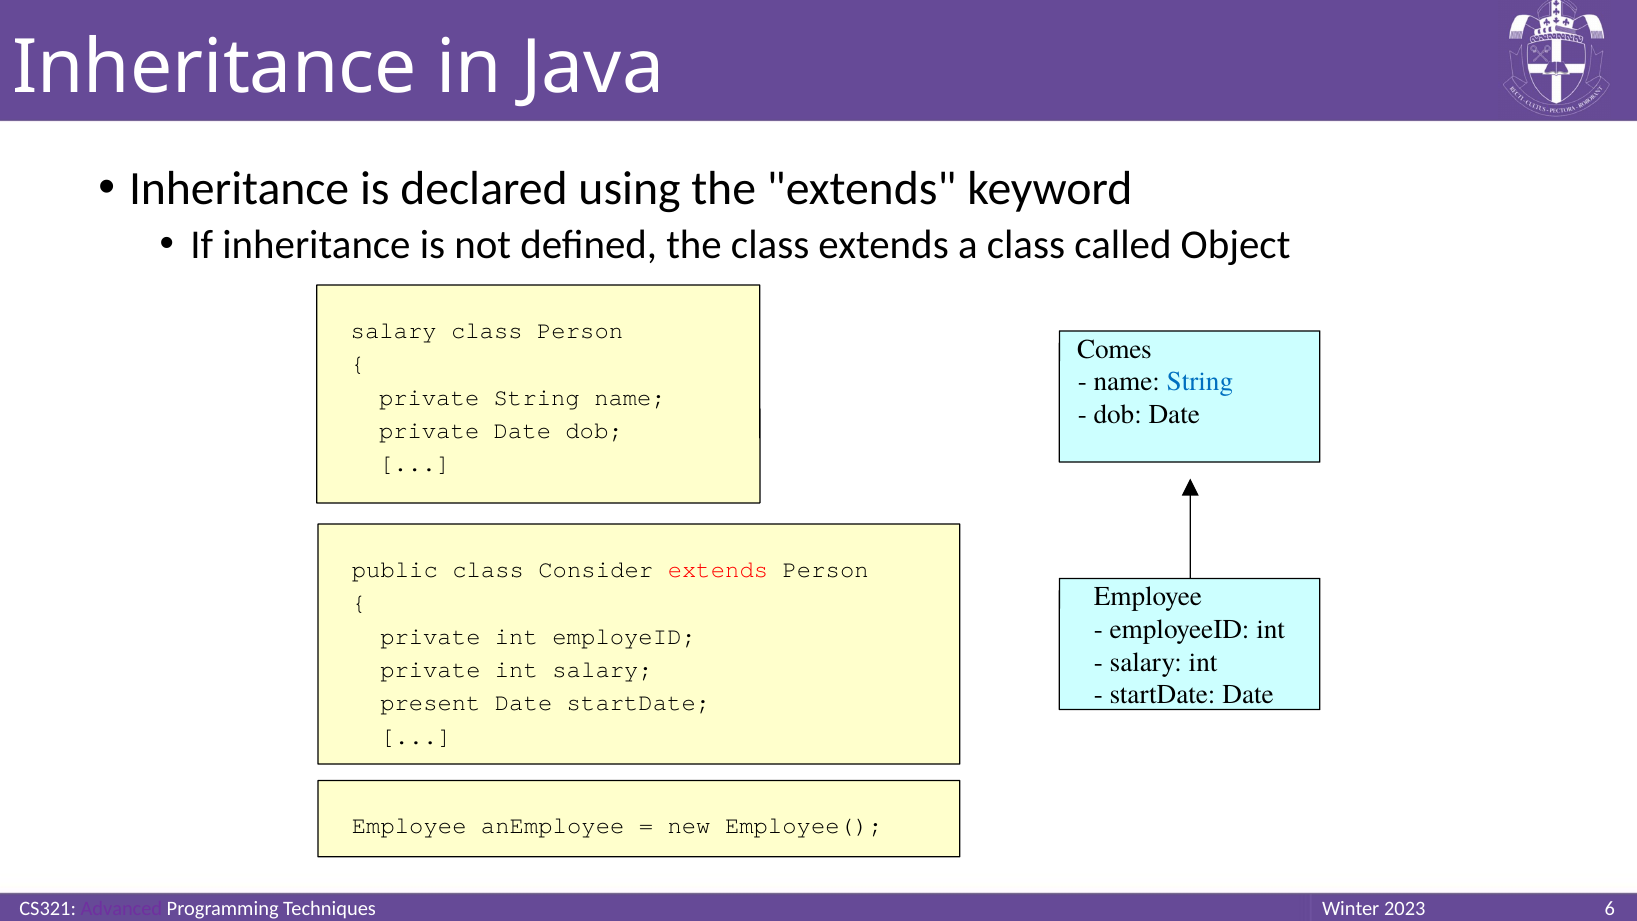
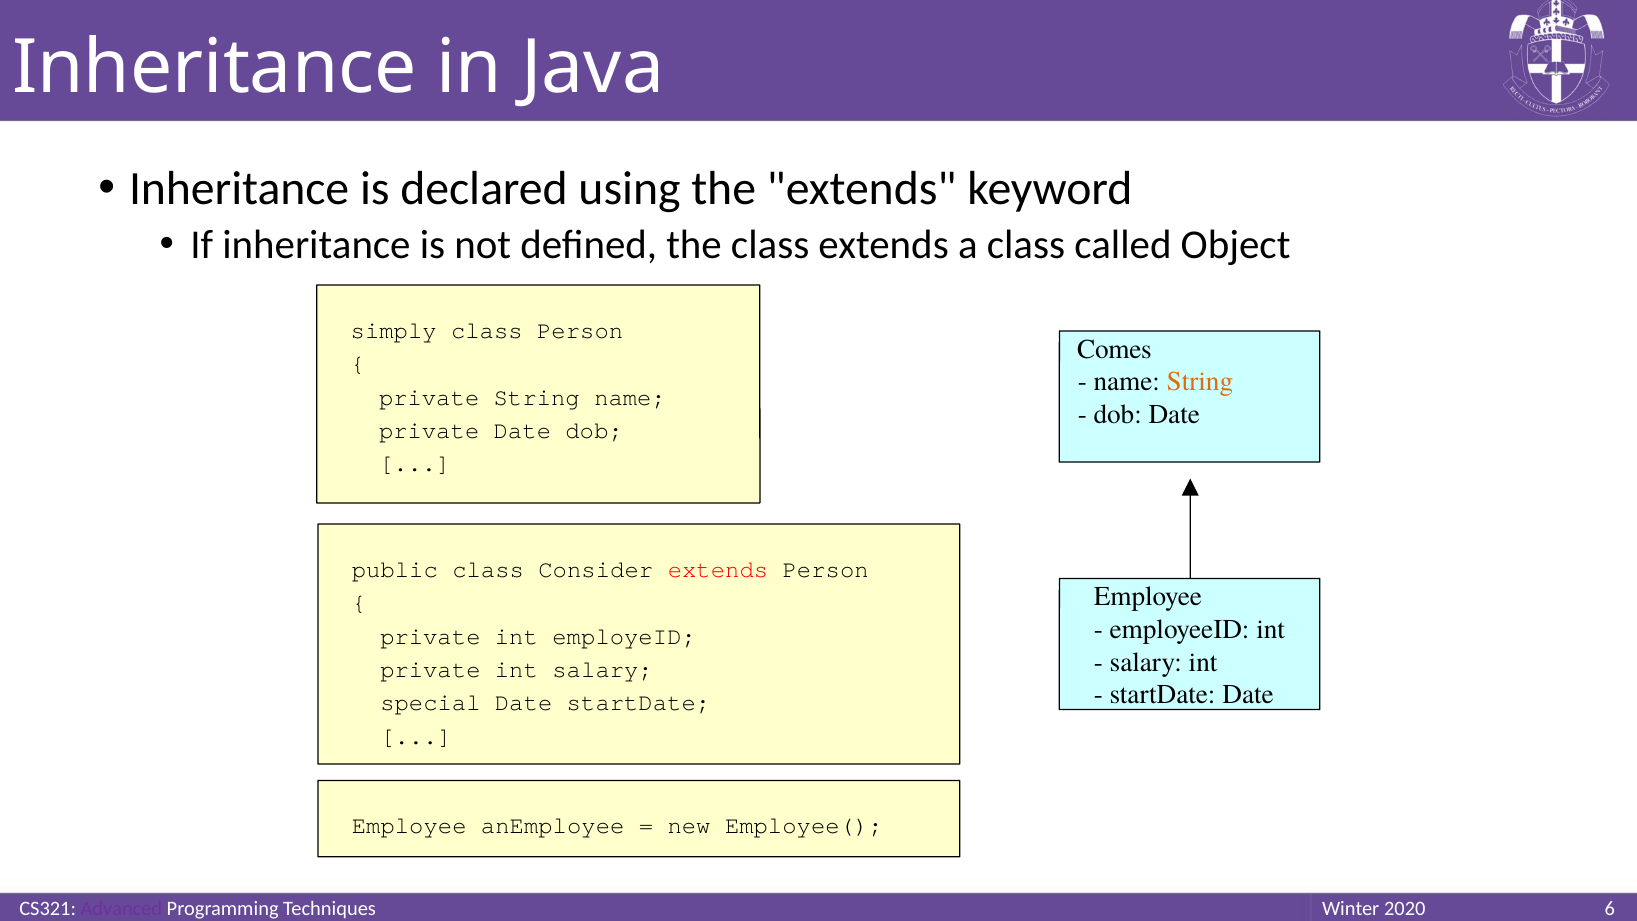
salary at (394, 330): salary -> simply
String at (1200, 382) colour: blue -> orange
present: present -> special
2023: 2023 -> 2020
